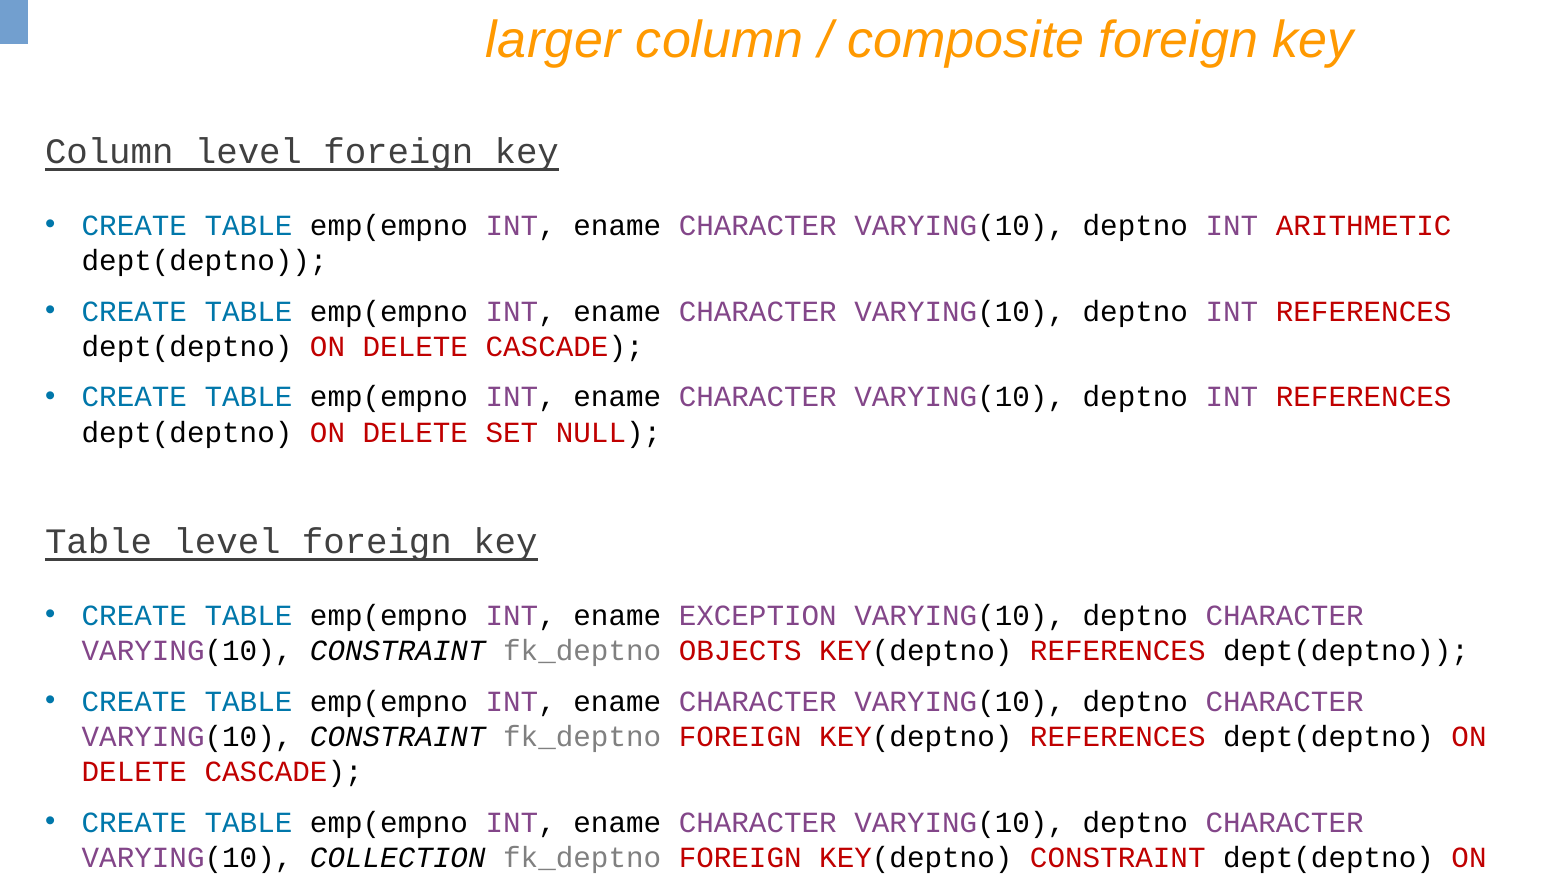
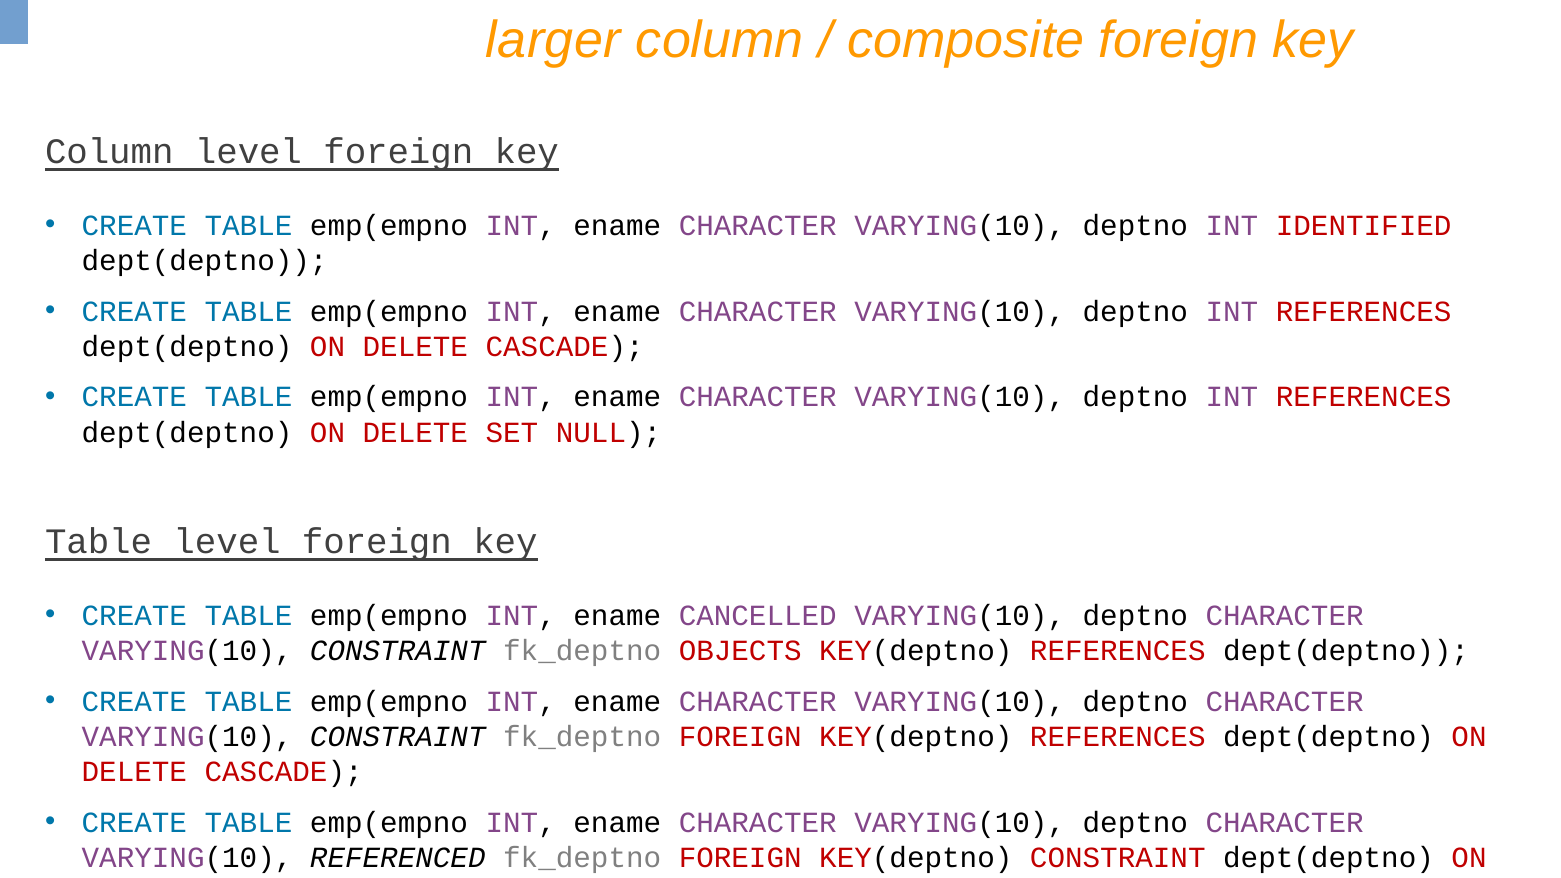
ARITHMETIC: ARITHMETIC -> IDENTIFIED
EXCEPTION: EXCEPTION -> CANCELLED
COLLECTION: COLLECTION -> REFERENCED
